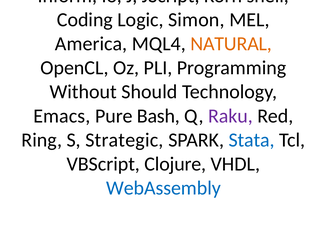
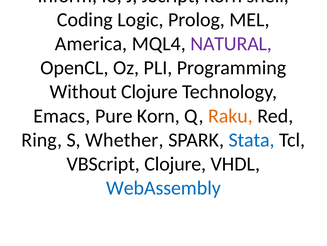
Simon: Simon -> Prolog
NATURAL colour: orange -> purple
Without Should: Should -> Clojure
Pure Bash: Bash -> Korn
Raku colour: purple -> orange
Strategic: Strategic -> Whether
